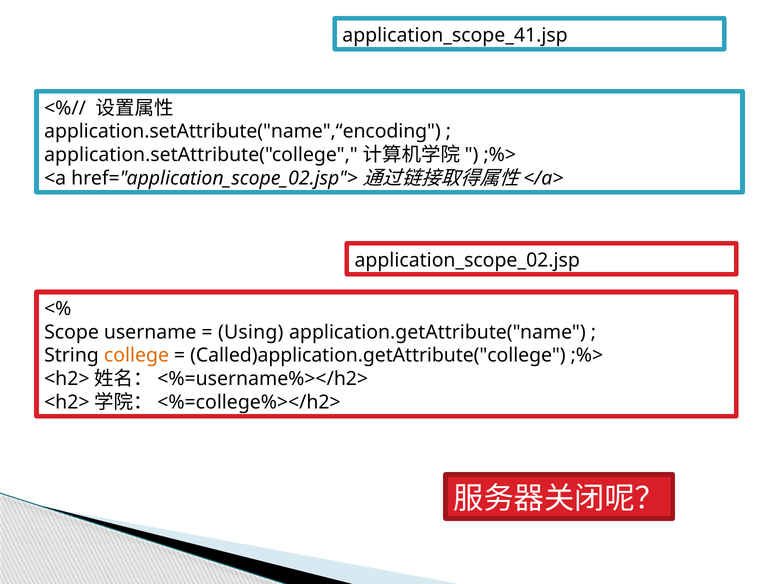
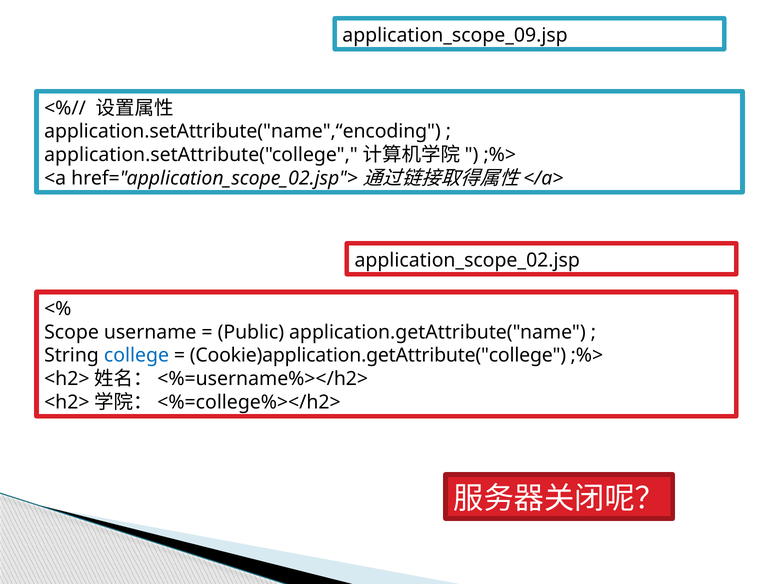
application_scope_41.jsp: application_scope_41.jsp -> application_scope_09.jsp
Using: Using -> Public
college colour: orange -> blue
Called)application.getAttribute("college: Called)application.getAttribute("college -> Cookie)application.getAttribute("college
